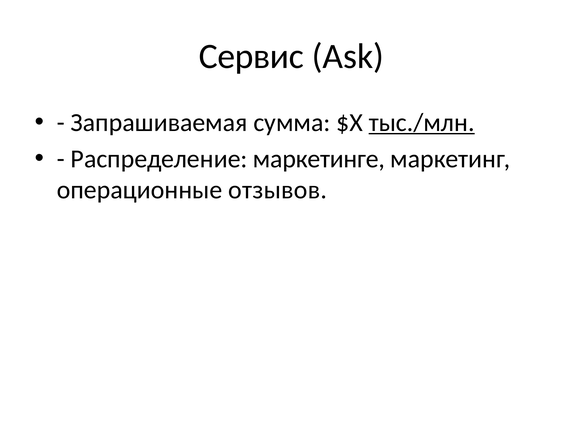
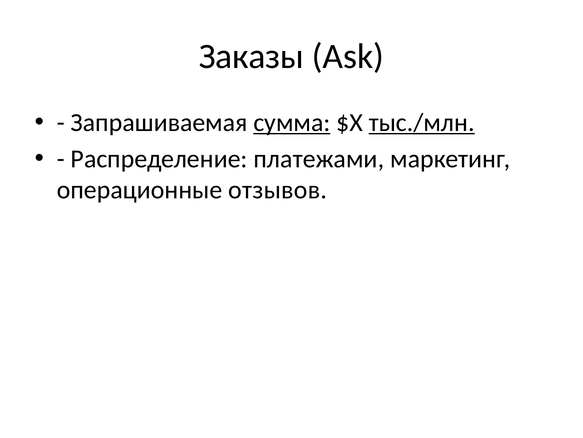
Сервис: Сервис -> Заказы
сумма underline: none -> present
маркетинге: маркетинге -> платежами
